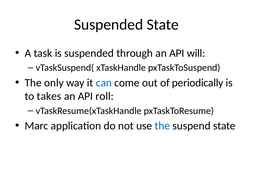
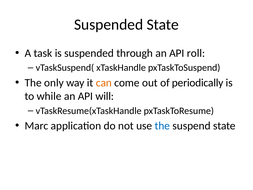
will: will -> roll
can colour: blue -> orange
takes: takes -> while
roll: roll -> will
